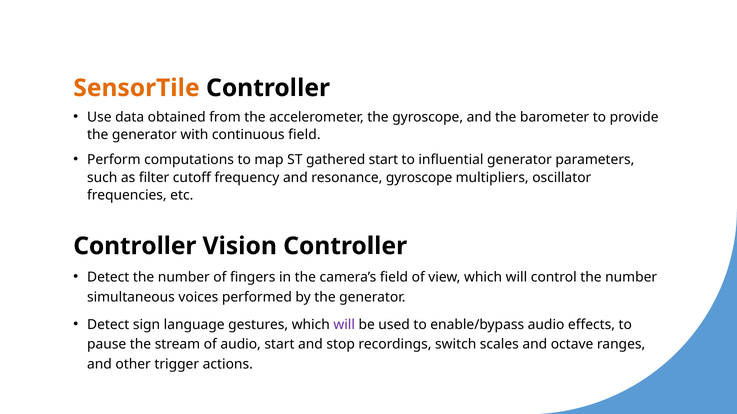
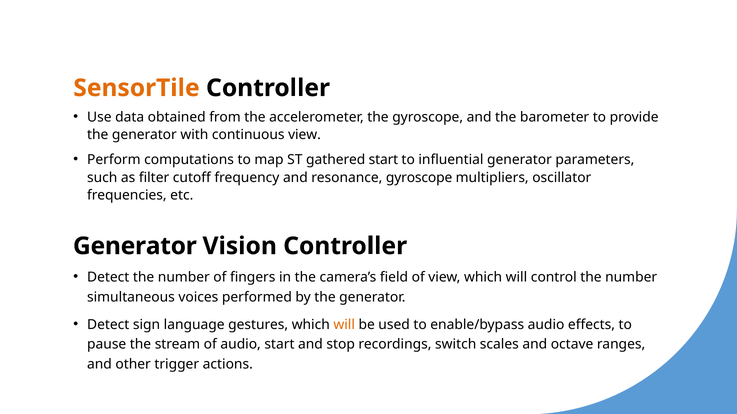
continuous field: field -> view
Controller at (135, 246): Controller -> Generator
will at (344, 325) colour: purple -> orange
